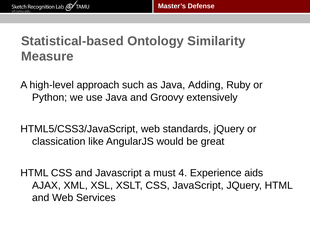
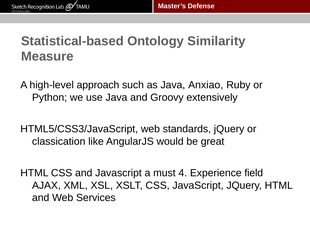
Adding: Adding -> Anxiao
aids: aids -> field
